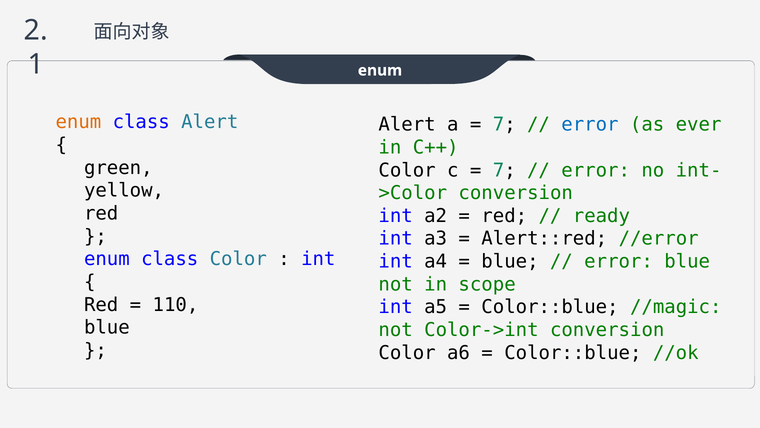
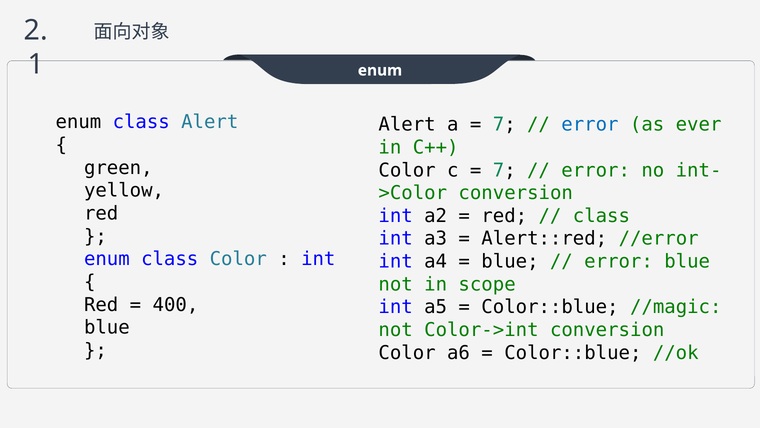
enum at (78, 122) colour: orange -> black
ready at (601, 216): ready -> class
110: 110 -> 400
